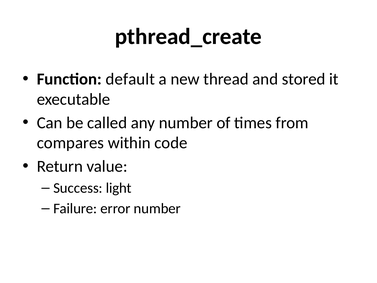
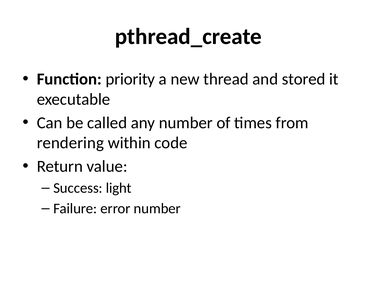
default: default -> priority
compares: compares -> rendering
